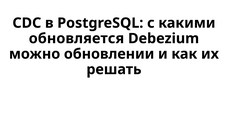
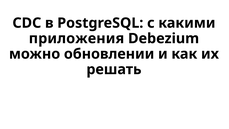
обновляется: обновляется -> приложения
